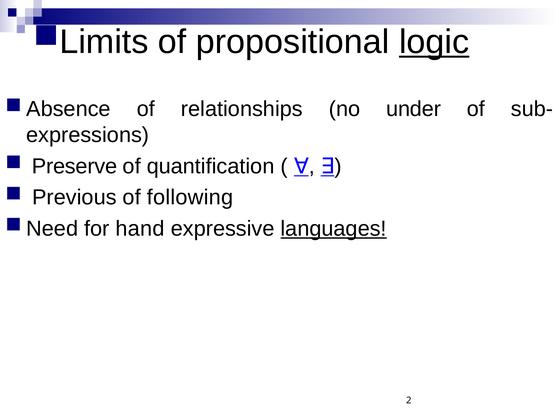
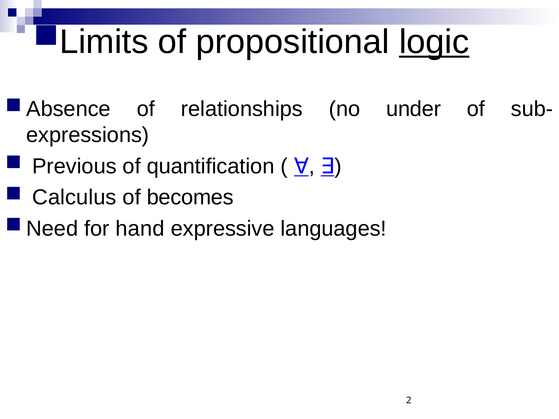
Preserve: Preserve -> Previous
Previous: Previous -> Calculus
following: following -> becomes
languages underline: present -> none
